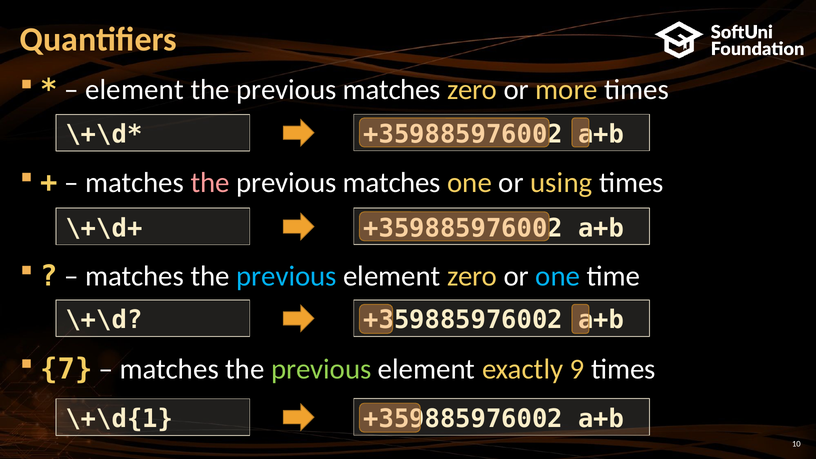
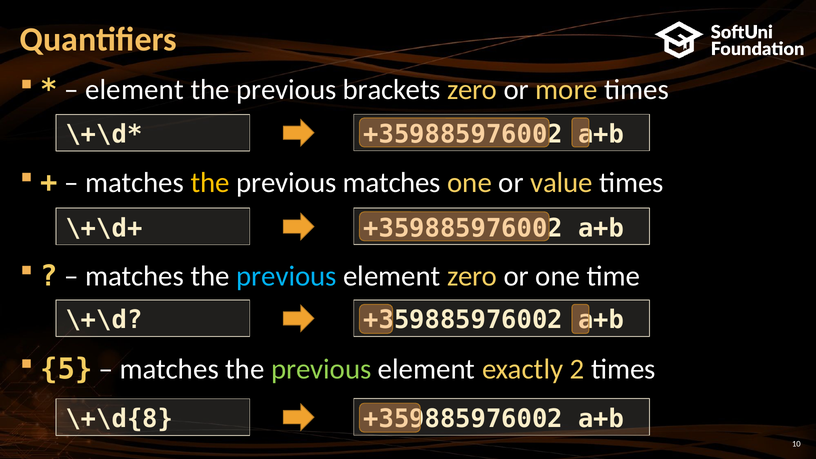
matches at (392, 90): matches -> brackets
the at (210, 183) colour: pink -> yellow
using: using -> value
one at (558, 276) colour: light blue -> white
7: 7 -> 5
9: 9 -> 2
\+\d{1: \+\d{1 -> \+\d{8
